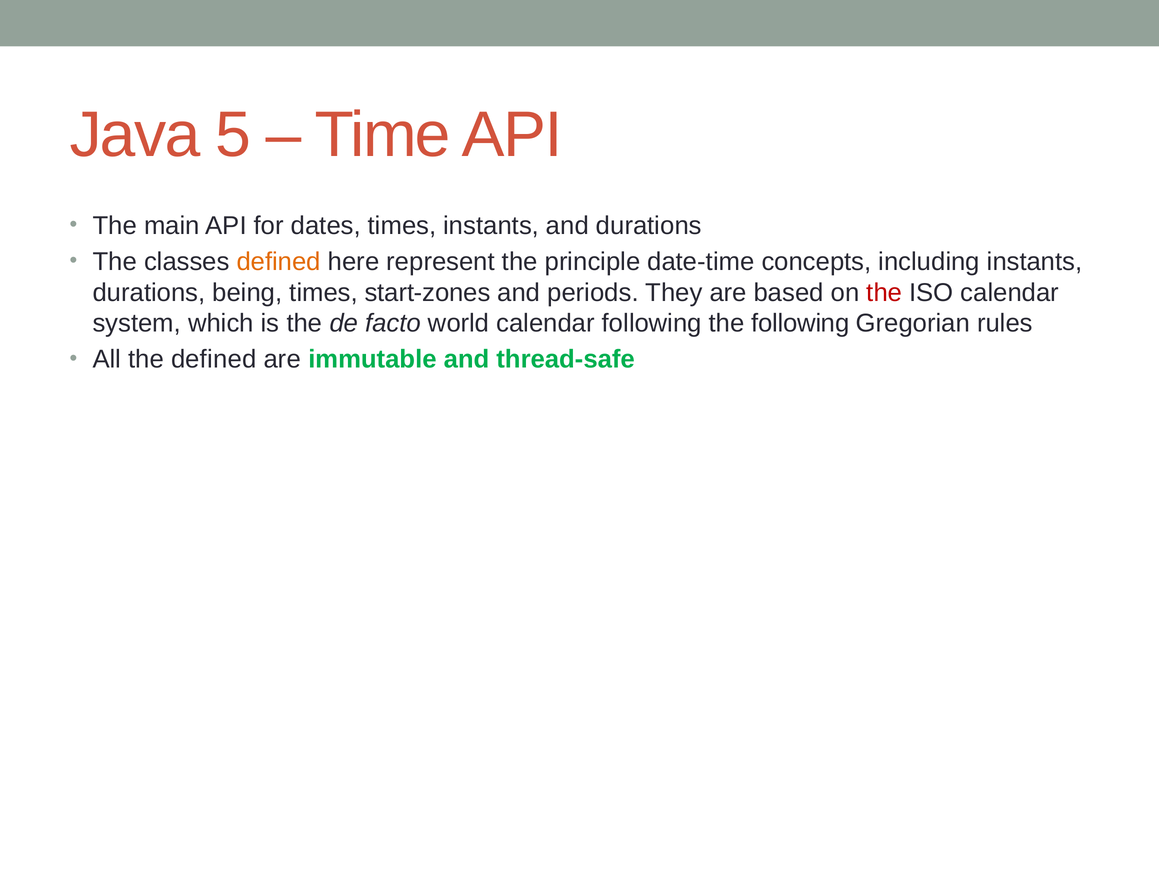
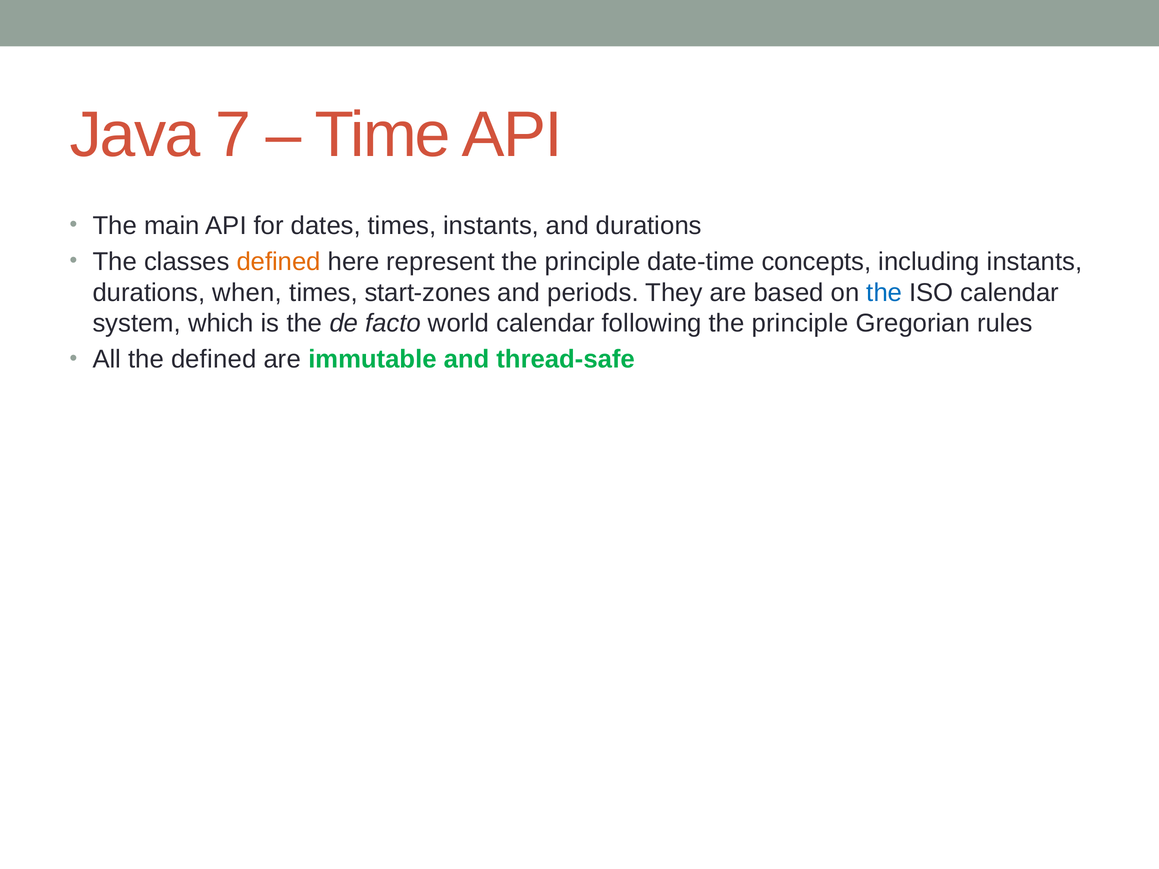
5: 5 -> 7
being: being -> when
the at (884, 293) colour: red -> blue
following the following: following -> principle
